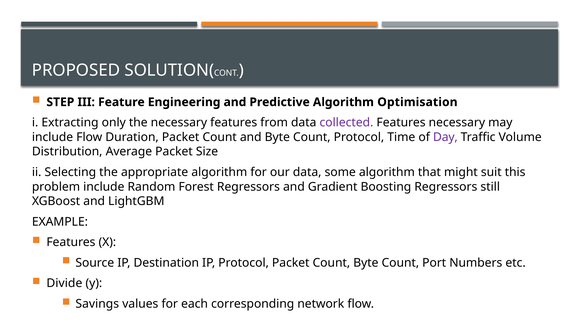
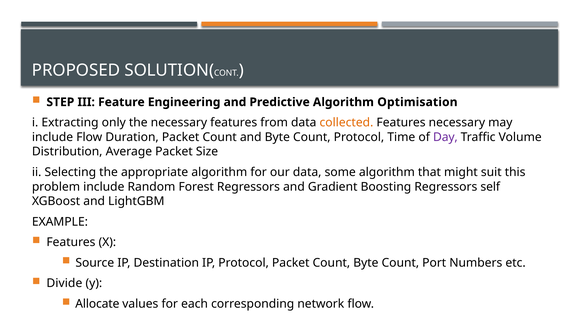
collected colour: purple -> orange
still: still -> self
Savings: Savings -> Allocate
